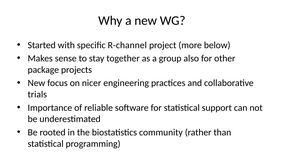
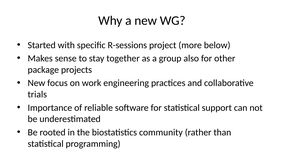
R-channel: R-channel -> R-sessions
nicer: nicer -> work
